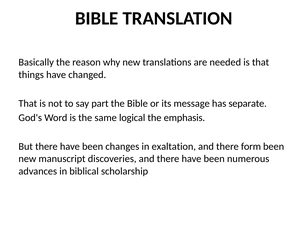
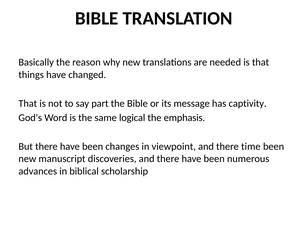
separate: separate -> captivity
exaltation: exaltation -> viewpoint
form: form -> time
